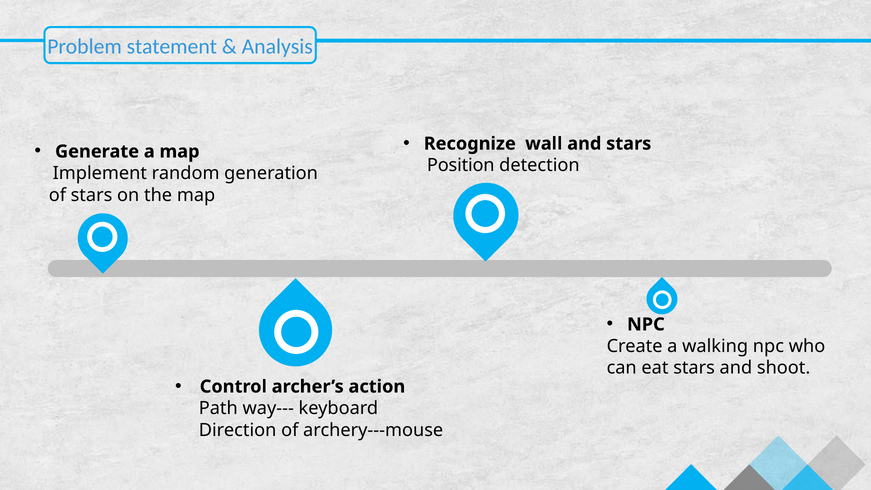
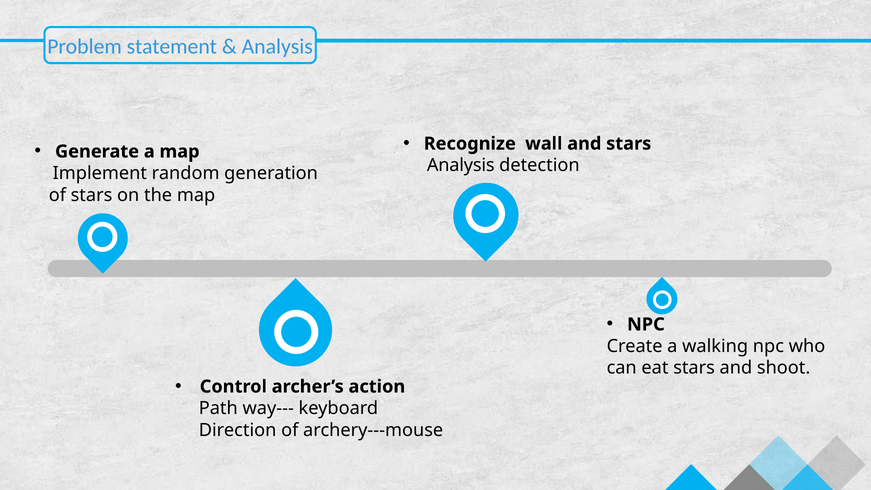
Position at (461, 165): Position -> Analysis
